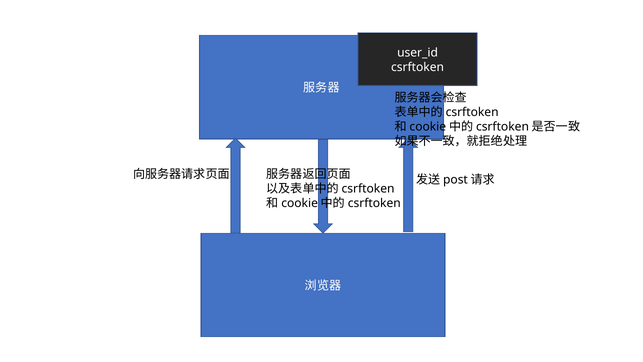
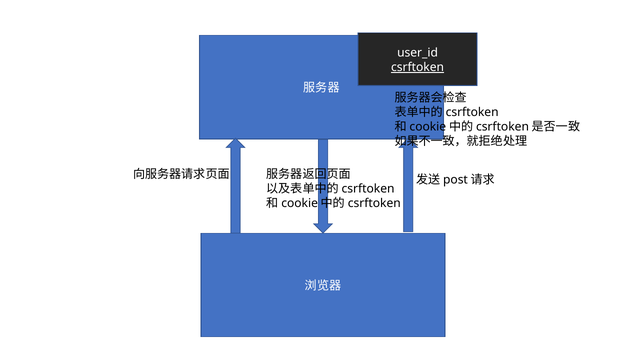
csrftoken underline: none -> present
